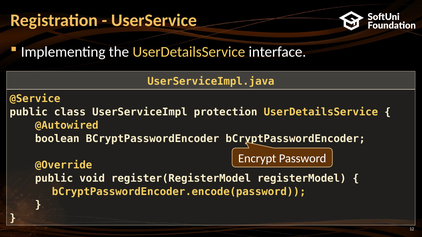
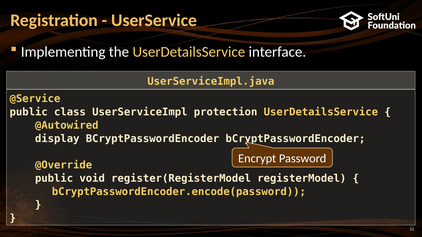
boolean: boolean -> display
